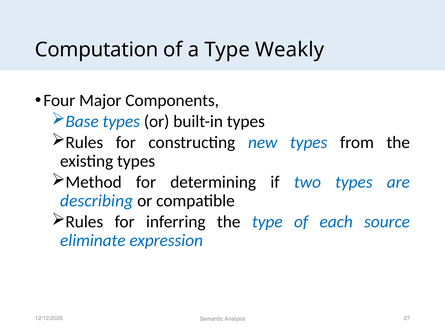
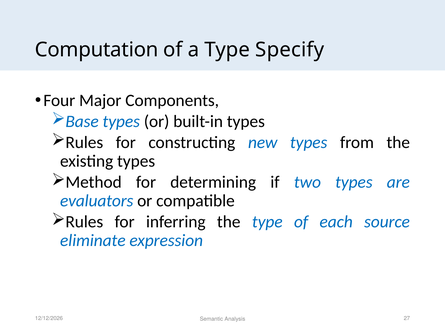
Weakly: Weakly -> Specify
describing: describing -> evaluators
